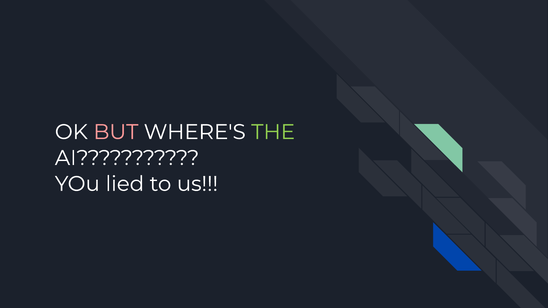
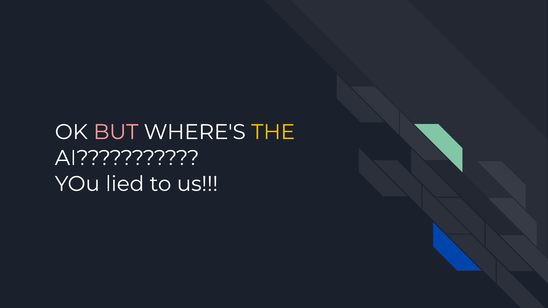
THE colour: light green -> yellow
